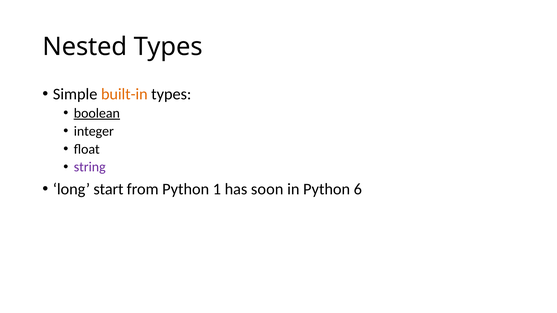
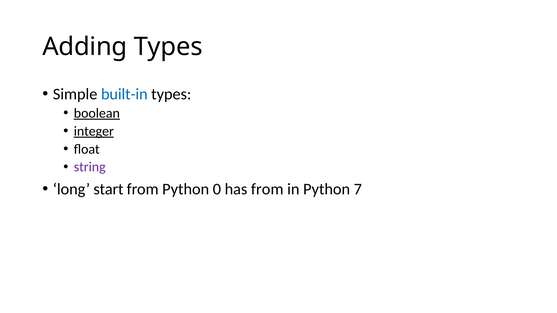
Nested: Nested -> Adding
built-in colour: orange -> blue
integer underline: none -> present
1: 1 -> 0
has soon: soon -> from
6: 6 -> 7
